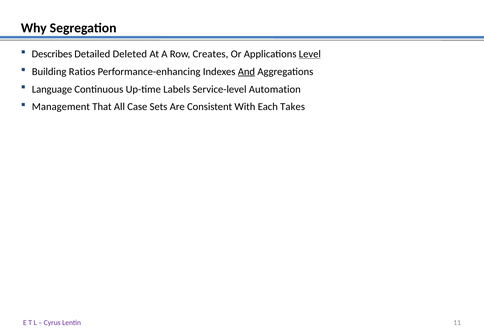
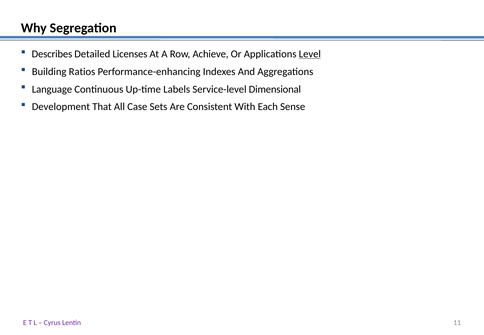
Deleted: Deleted -> Licenses
Creates: Creates -> Achieve
And underline: present -> none
Automation: Automation -> Dimensional
Management: Management -> Development
Takes: Takes -> Sense
